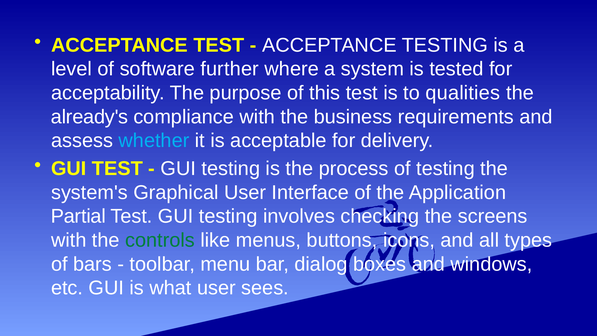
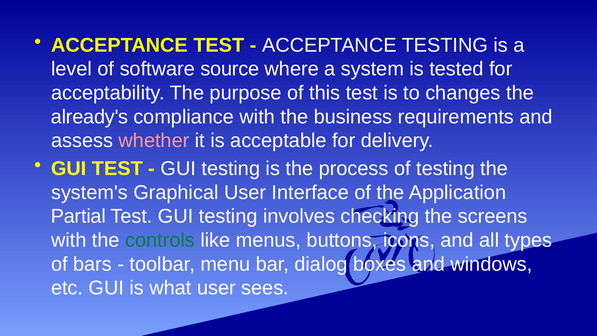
further: further -> source
qualities: qualities -> changes
whether colour: light blue -> pink
